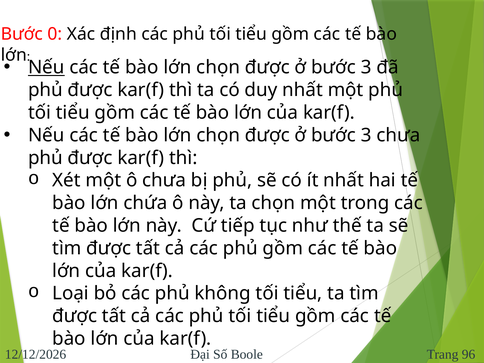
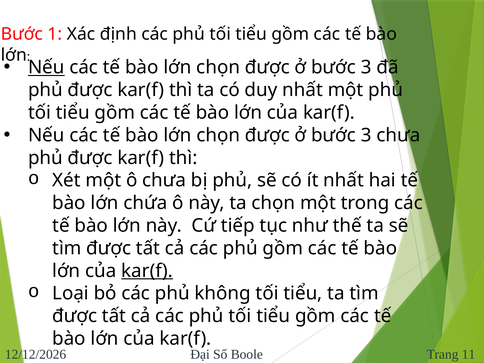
0: 0 -> 1
kar(f at (147, 271) underline: none -> present
96: 96 -> 11
